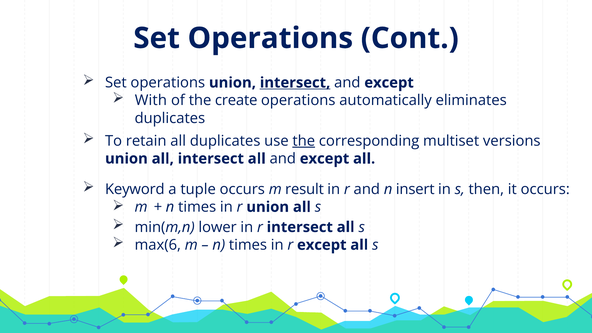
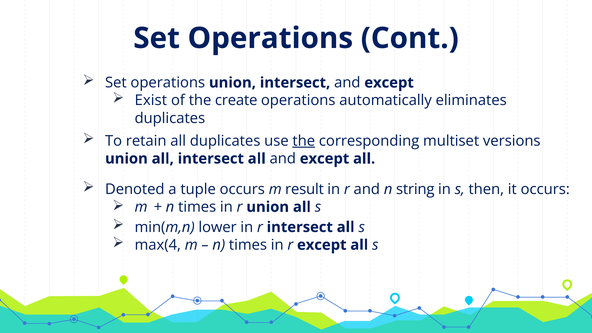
intersect at (295, 83) underline: present -> none
With: With -> Exist
Keyword: Keyword -> Denoted
insert: insert -> string
max(6: max(6 -> max(4
